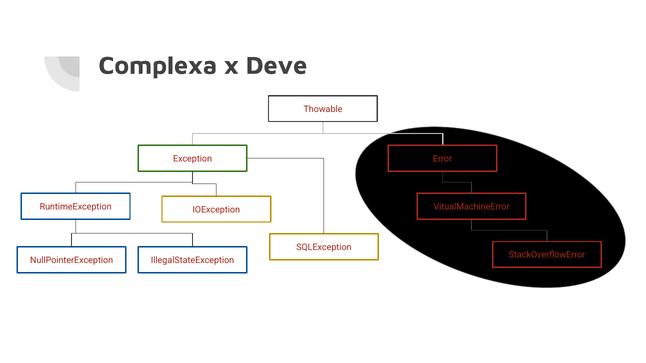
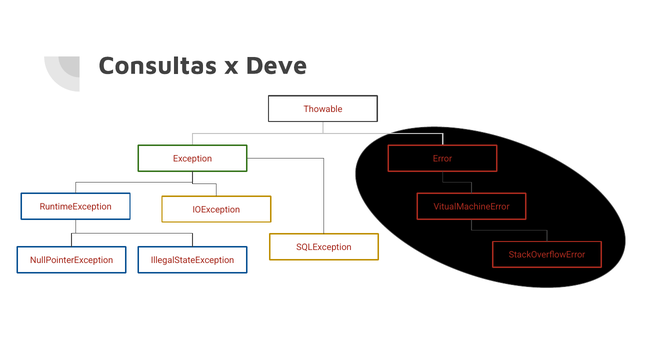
Complexa: Complexa -> Consultas
